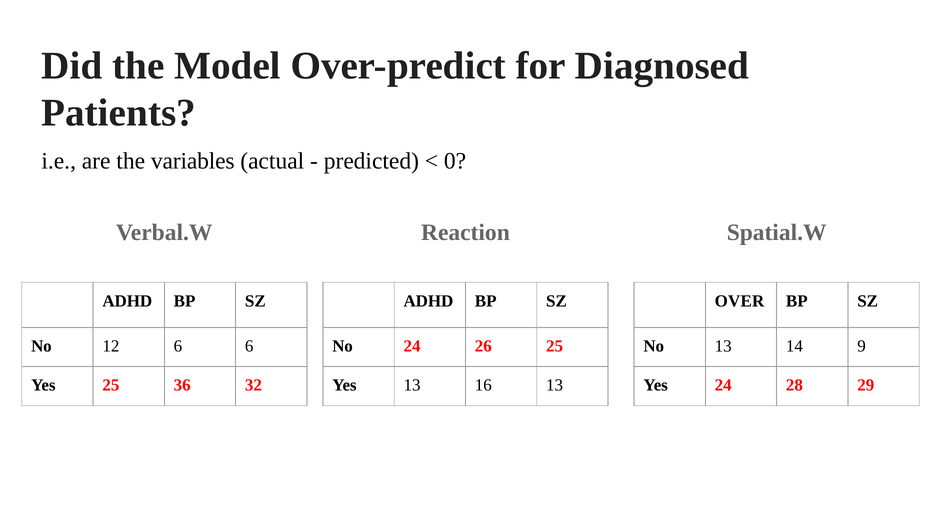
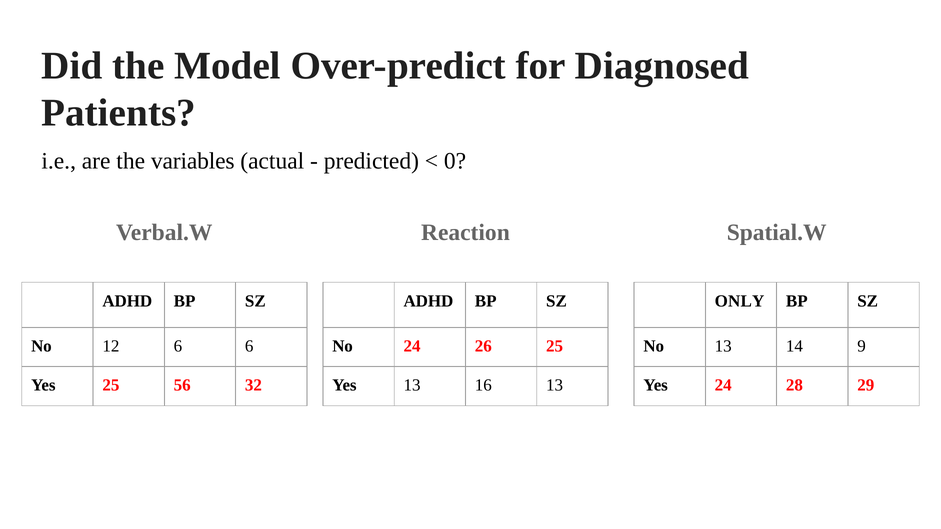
OVER: OVER -> ONLY
36: 36 -> 56
